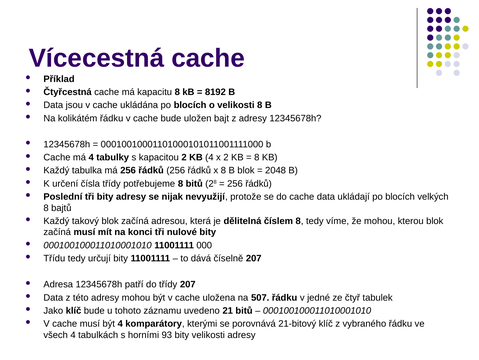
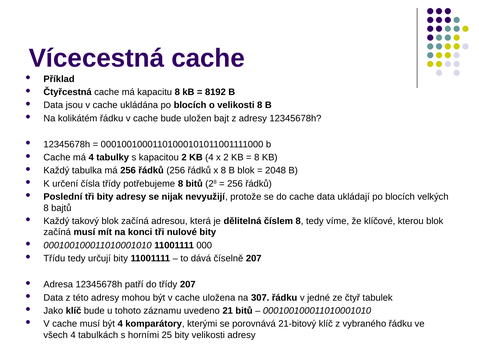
že mohou: mohou -> klíčové
507: 507 -> 307
93: 93 -> 25
